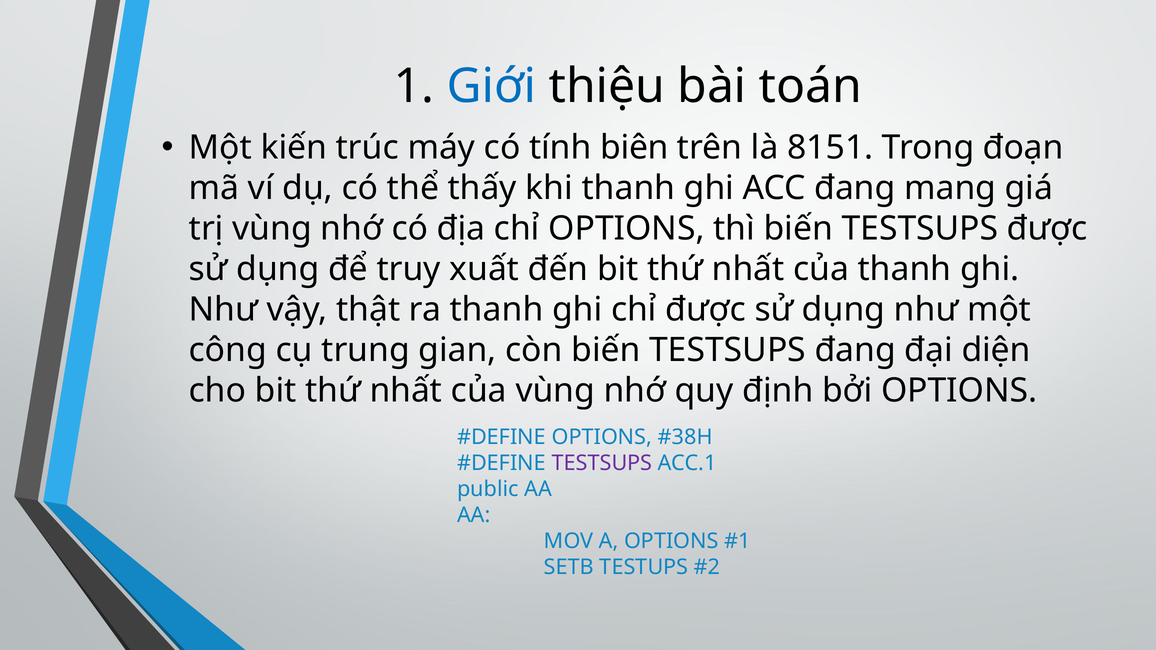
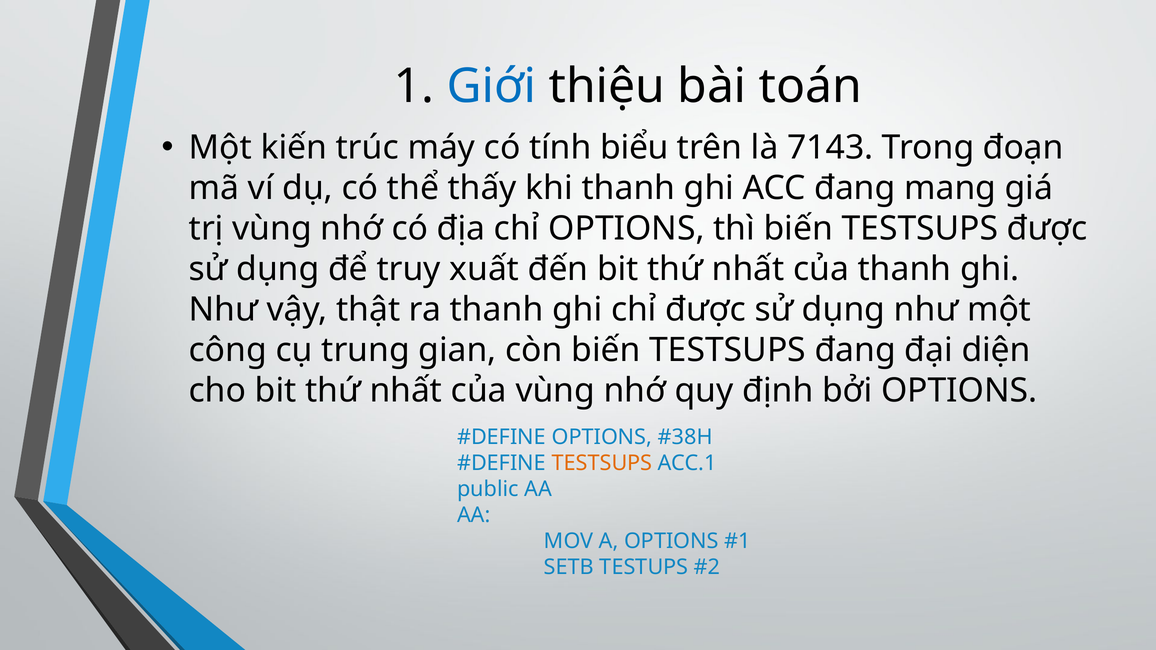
biên: biên -> biểu
8151: 8151 -> 7143
TESTSUPS at (602, 463) colour: purple -> orange
